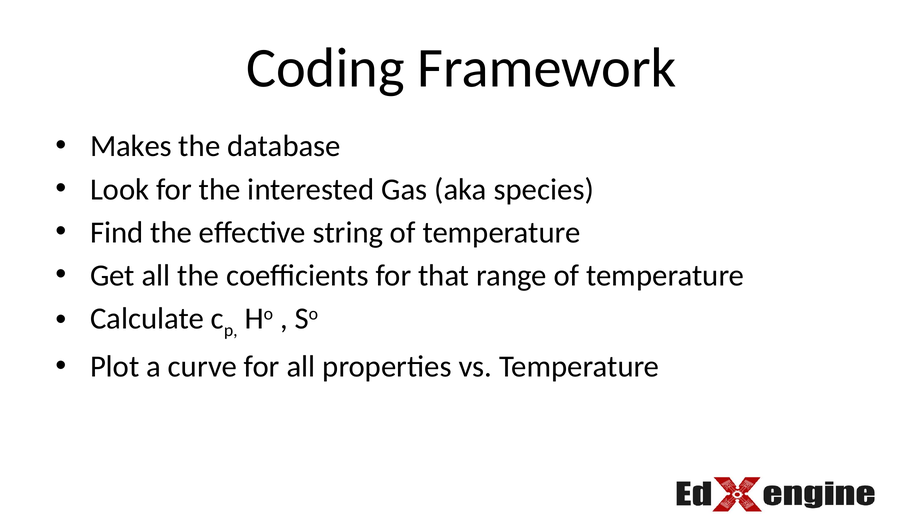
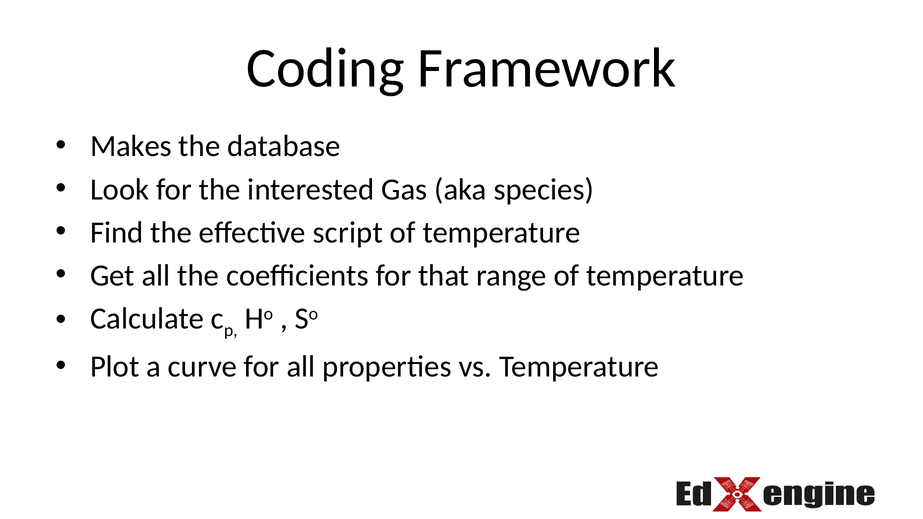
string: string -> script
